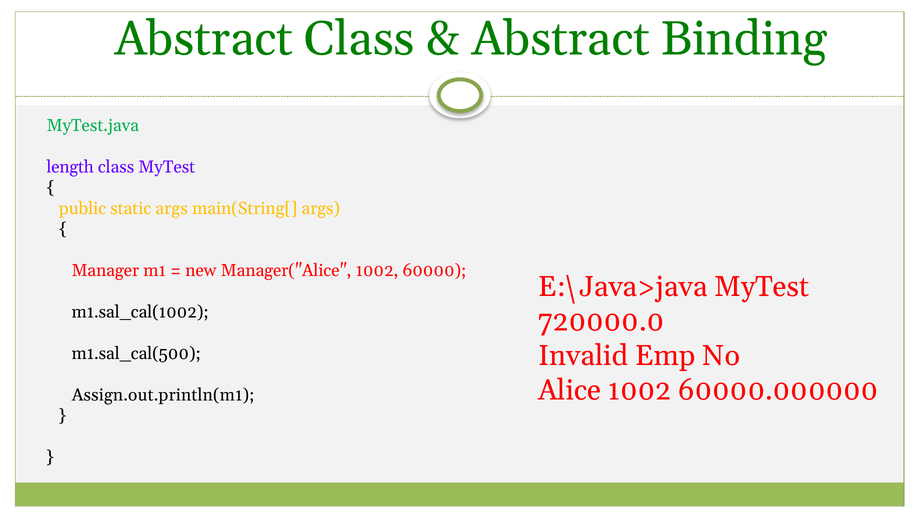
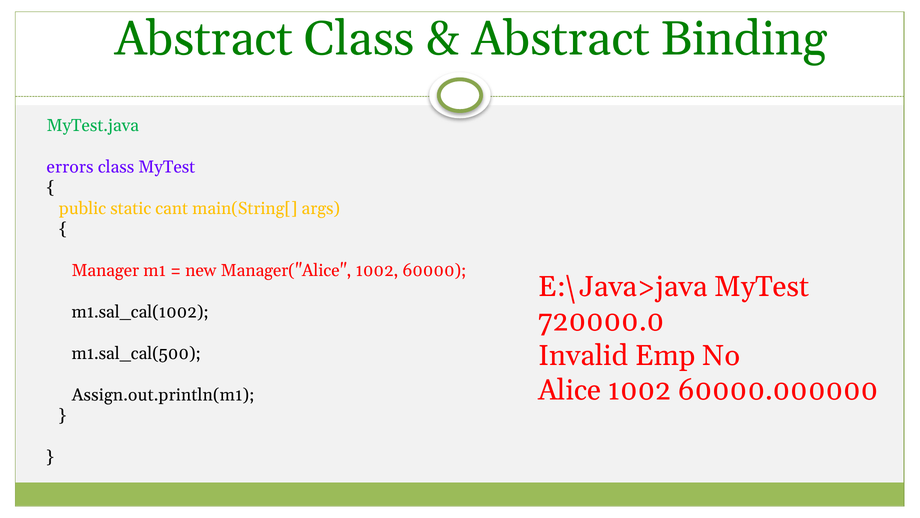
length: length -> errors
static args: args -> cant
